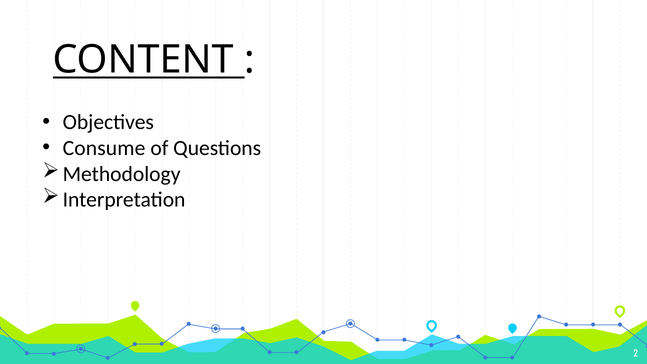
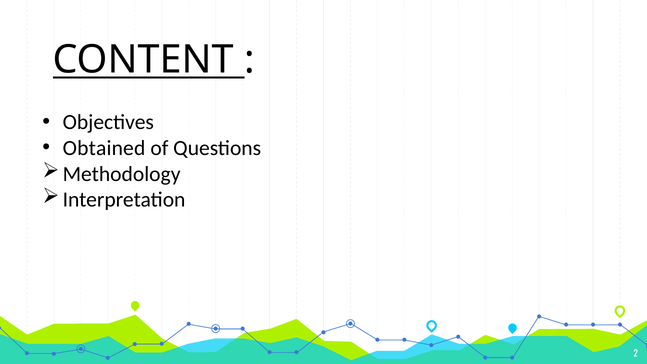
Consume: Consume -> Obtained
